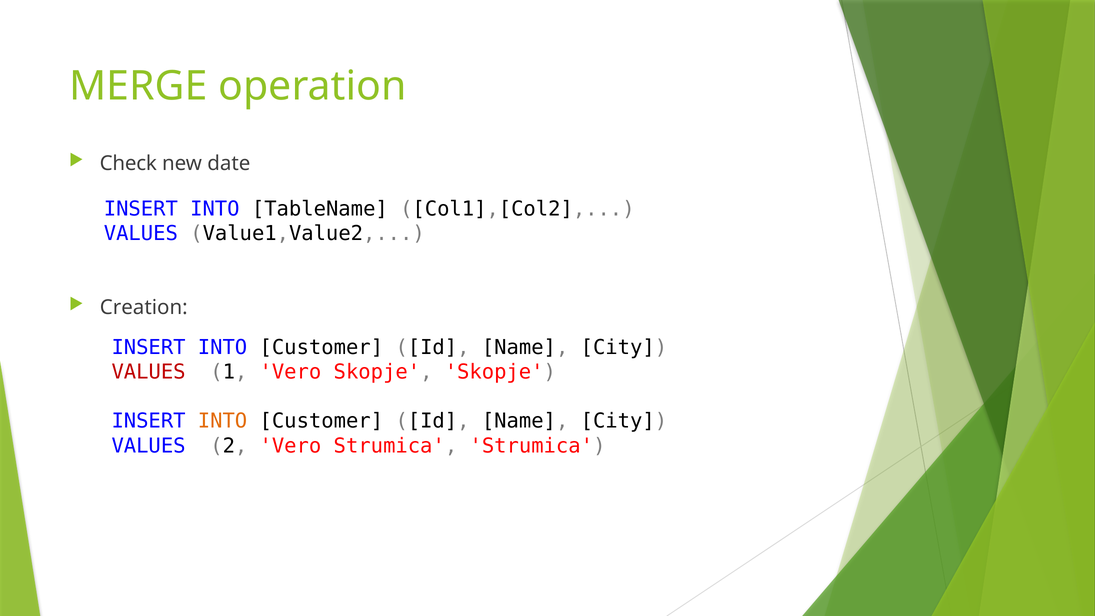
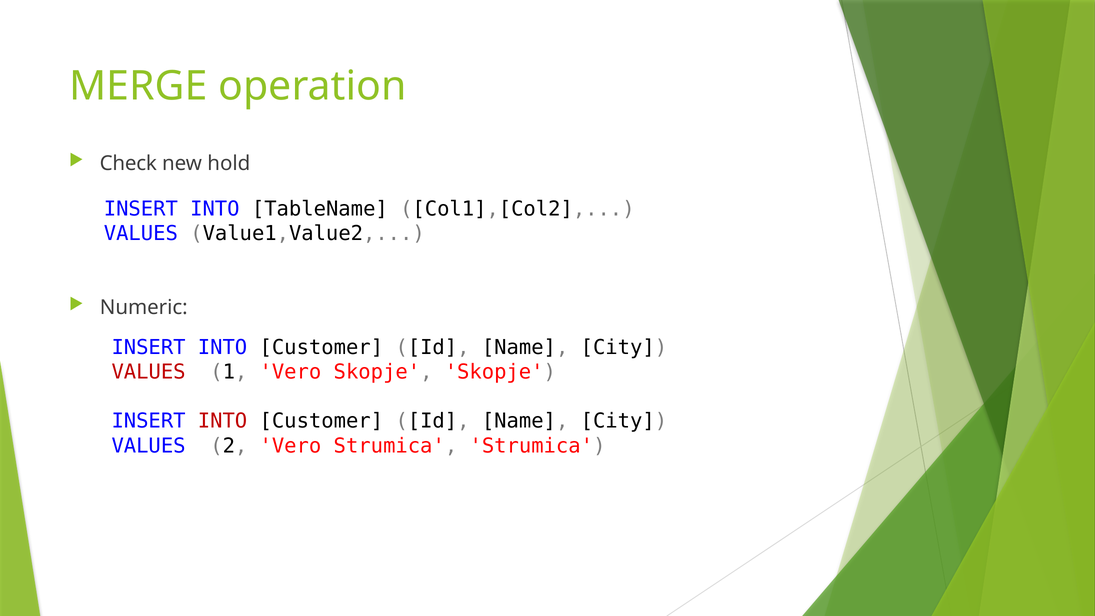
date: date -> hold
Creation: Creation -> Numeric
INTO at (223, 421) colour: orange -> red
